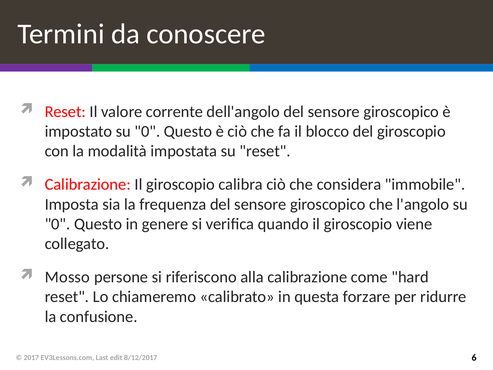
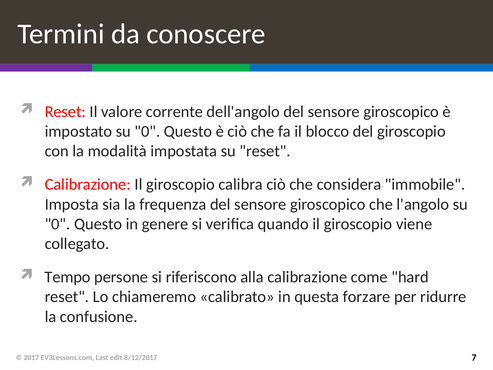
Mosso: Mosso -> Tempo
6: 6 -> 7
